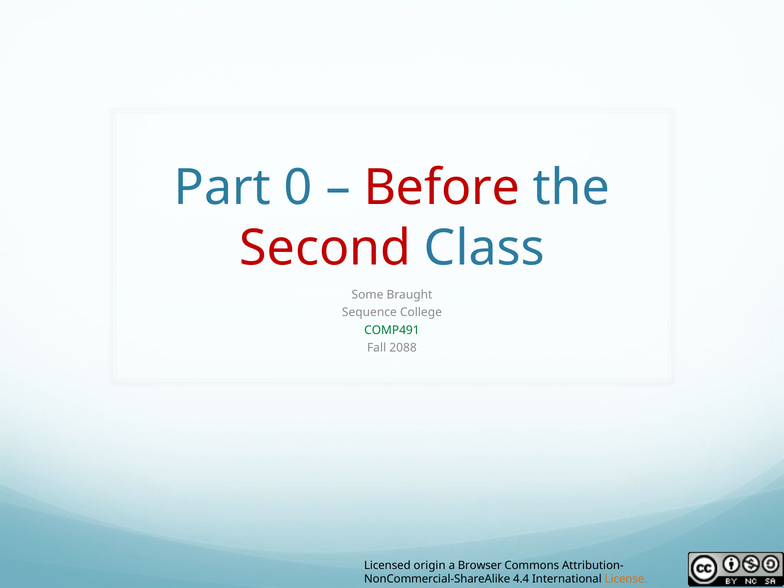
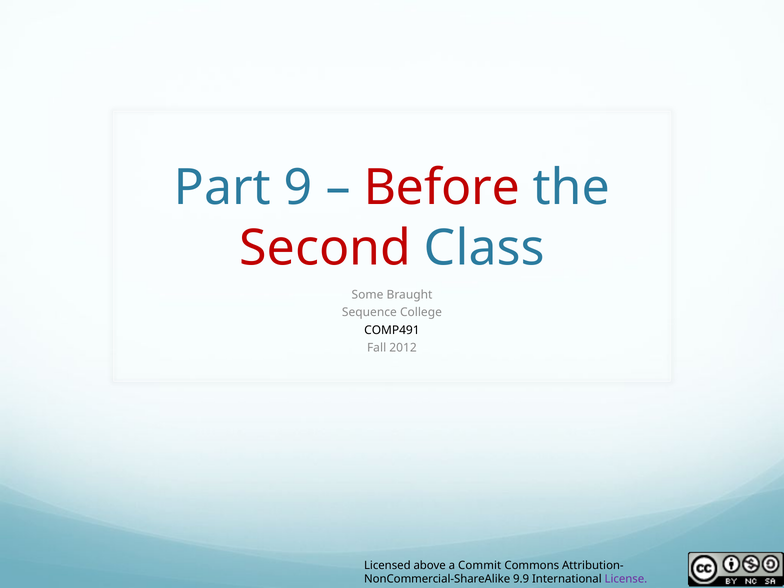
0: 0 -> 9
COMP491 colour: green -> black
2088: 2088 -> 2012
origin: origin -> above
Browser: Browser -> Commit
4.4: 4.4 -> 9.9
License colour: orange -> purple
